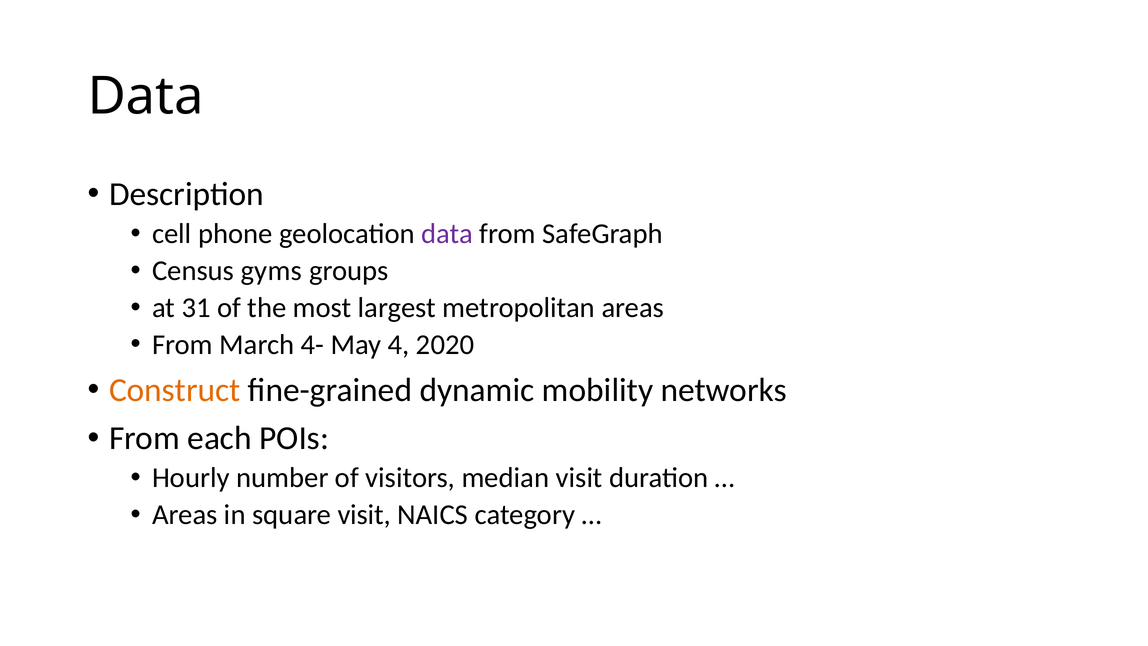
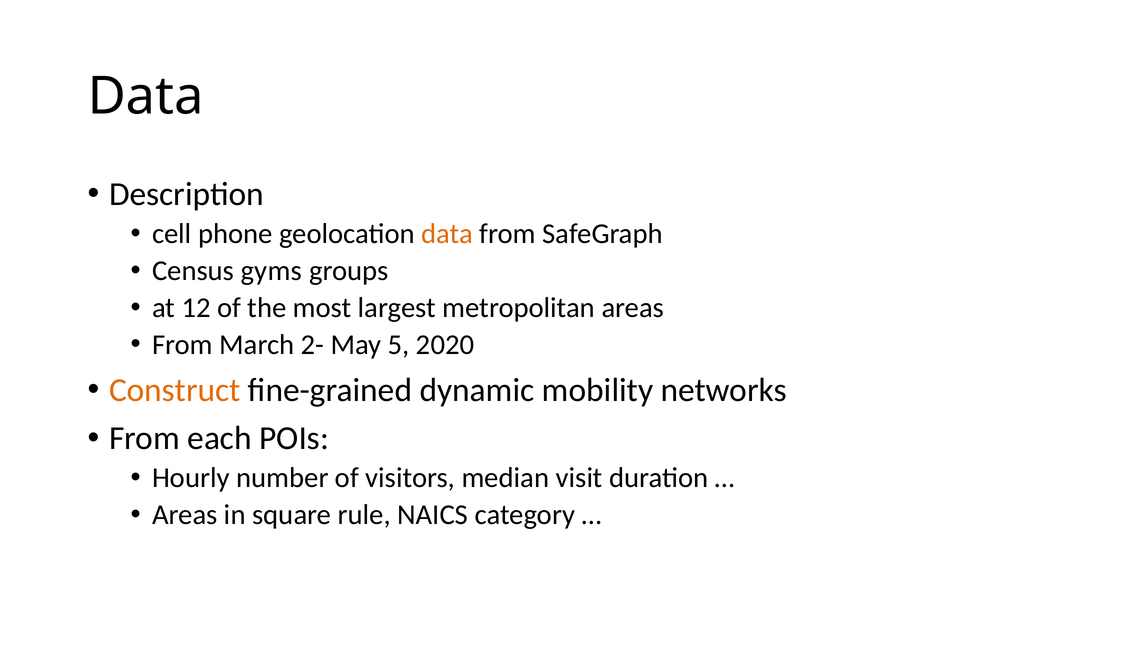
data at (447, 234) colour: purple -> orange
31: 31 -> 12
4-: 4- -> 2-
4: 4 -> 5
square visit: visit -> rule
